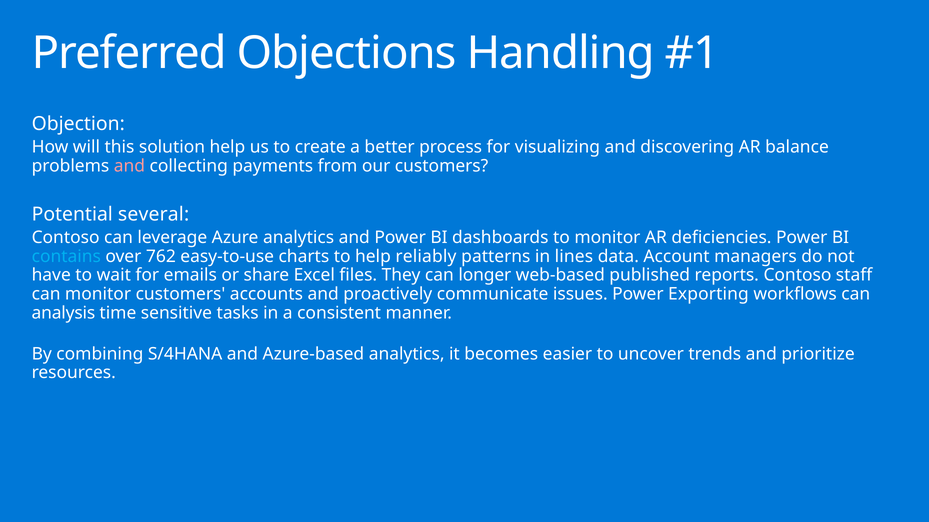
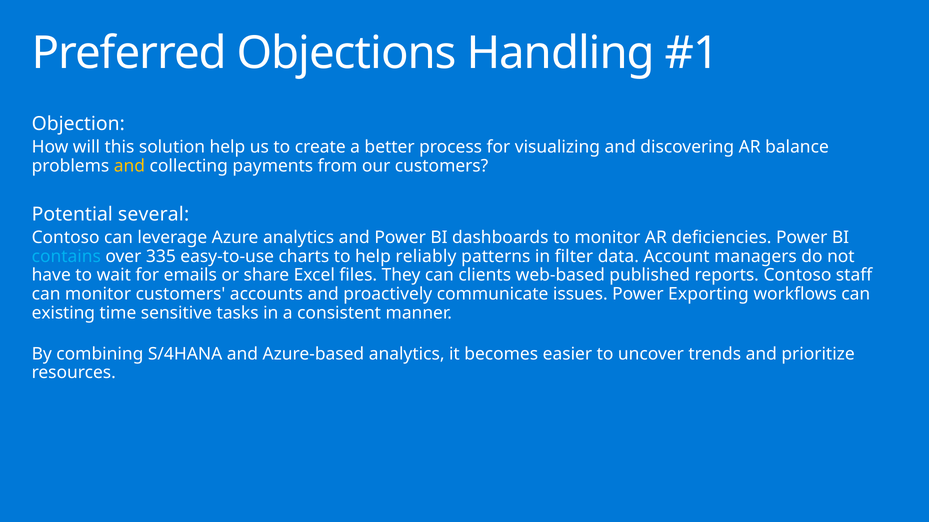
and at (129, 166) colour: pink -> yellow
762: 762 -> 335
lines: lines -> filter
longer: longer -> clients
analysis: analysis -> existing
